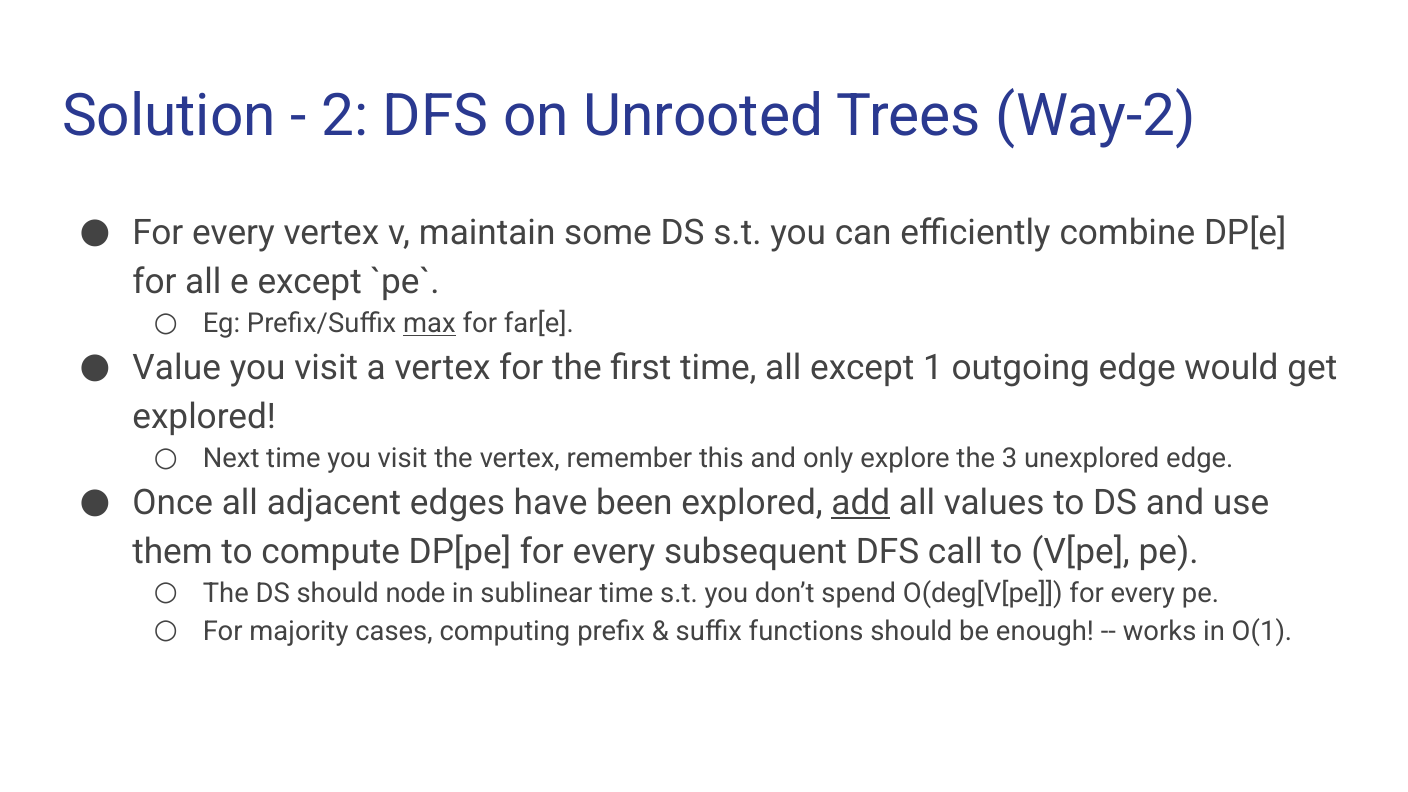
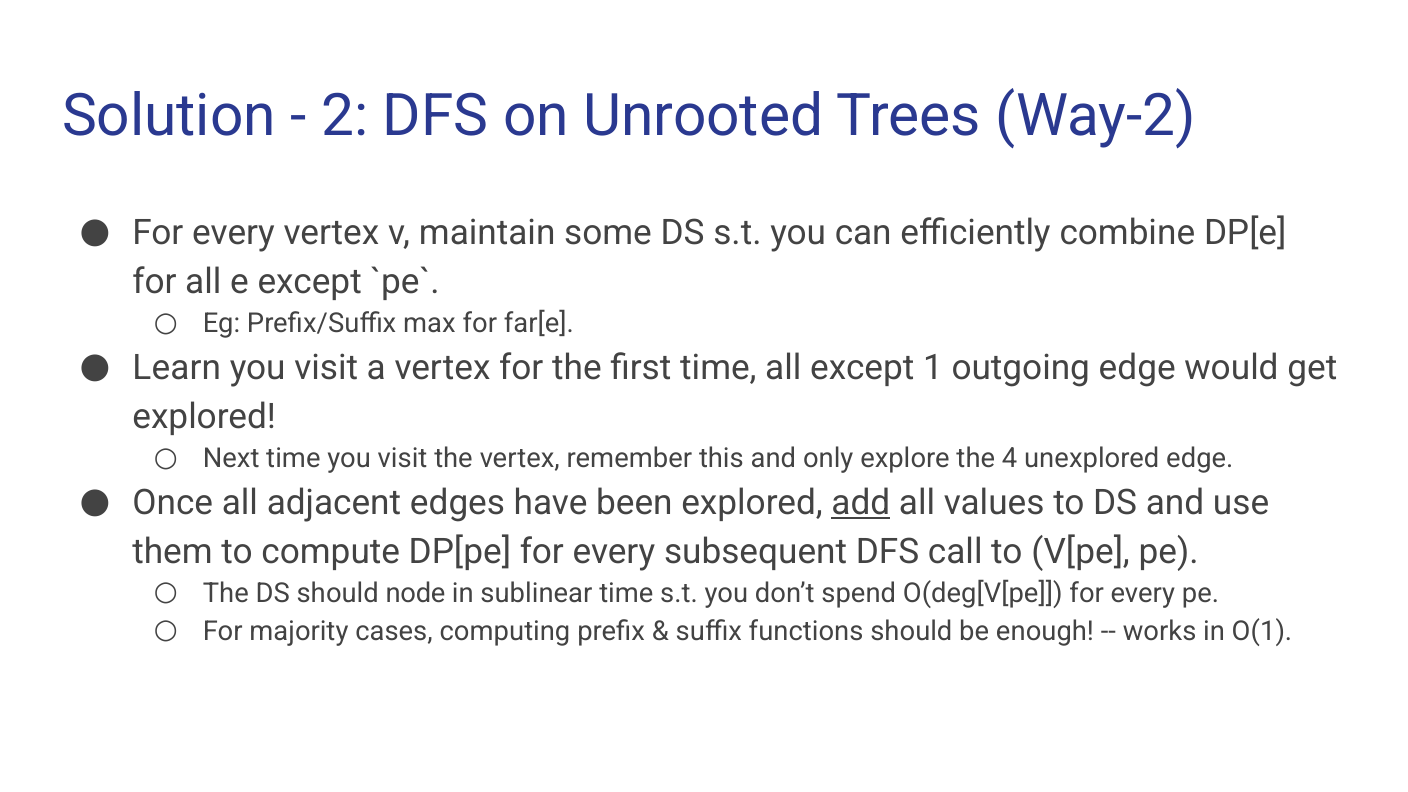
max underline: present -> none
Value: Value -> Learn
3: 3 -> 4
